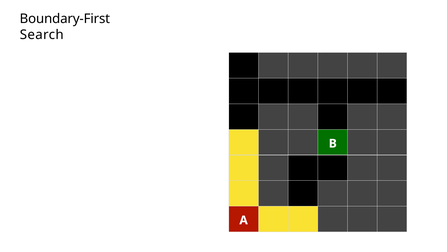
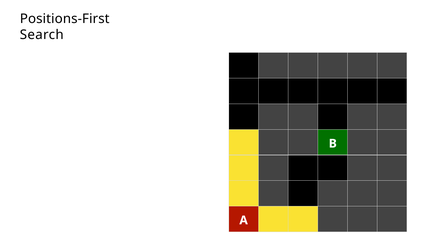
Boundary-First: Boundary-First -> Positions-First
